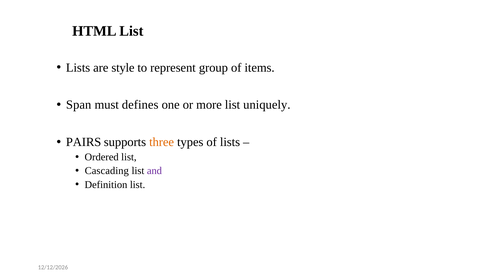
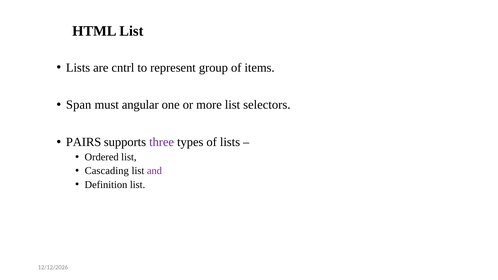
style: style -> cntrl
defines: defines -> angular
uniquely: uniquely -> selectors
three colour: orange -> purple
